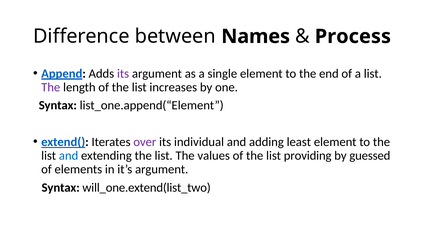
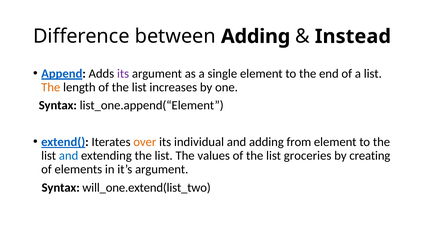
between Names: Names -> Adding
Process: Process -> Instead
The at (51, 87) colour: purple -> orange
over colour: purple -> orange
least: least -> from
providing: providing -> groceries
guessed: guessed -> creating
